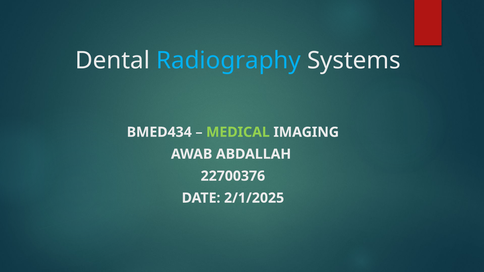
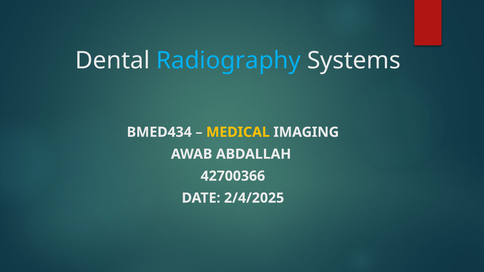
MEDICAL colour: light green -> yellow
22700376: 22700376 -> 42700366
2/1/2025: 2/1/2025 -> 2/4/2025
